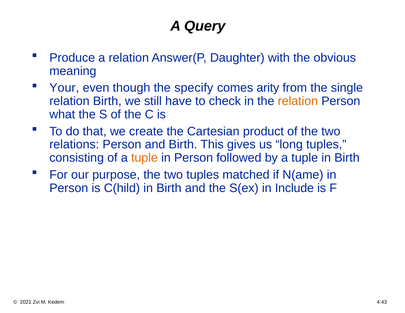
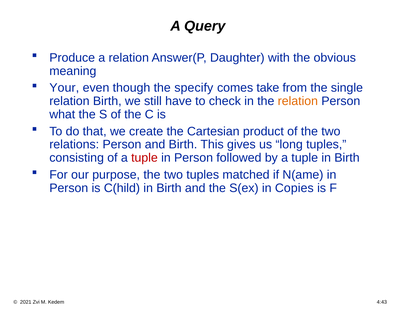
arity: arity -> take
tuple at (144, 158) colour: orange -> red
Include: Include -> Copies
